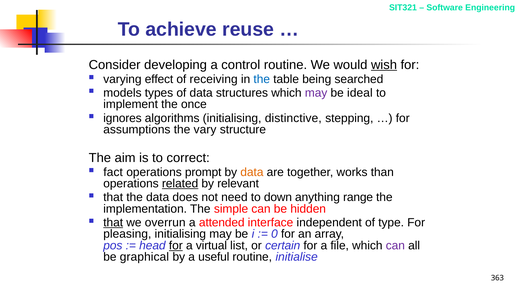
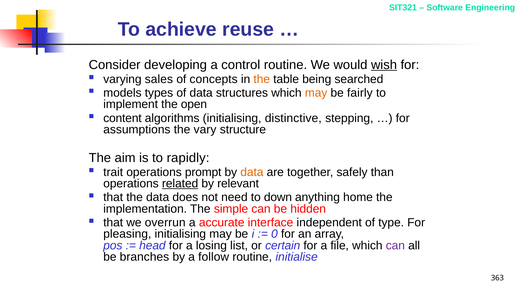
effect: effect -> sales
receiving: receiving -> concepts
the at (262, 79) colour: blue -> orange
may at (316, 93) colour: purple -> orange
ideal: ideal -> fairly
once: once -> open
ignores: ignores -> content
correct: correct -> rapidly
fact: fact -> trait
works: works -> safely
range: range -> home
that at (113, 223) underline: present -> none
attended: attended -> accurate
for at (176, 245) underline: present -> none
virtual: virtual -> losing
graphical: graphical -> branches
useful: useful -> follow
